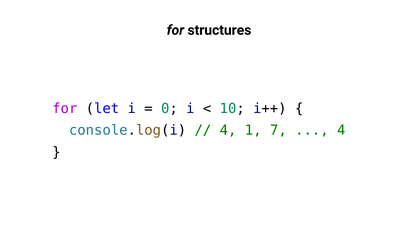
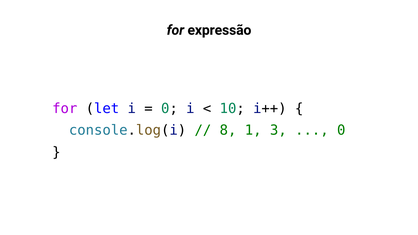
structures: structures -> expressão
4 at (228, 130): 4 -> 8
7: 7 -> 3
4 at (341, 130): 4 -> 0
